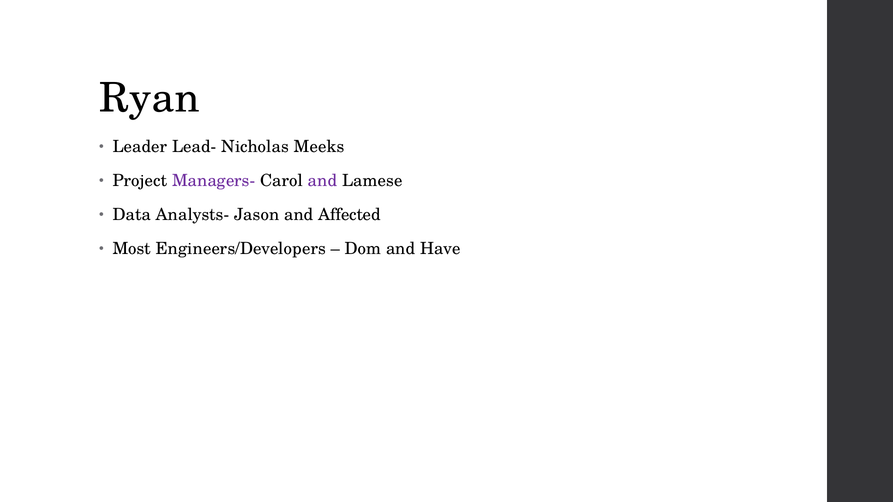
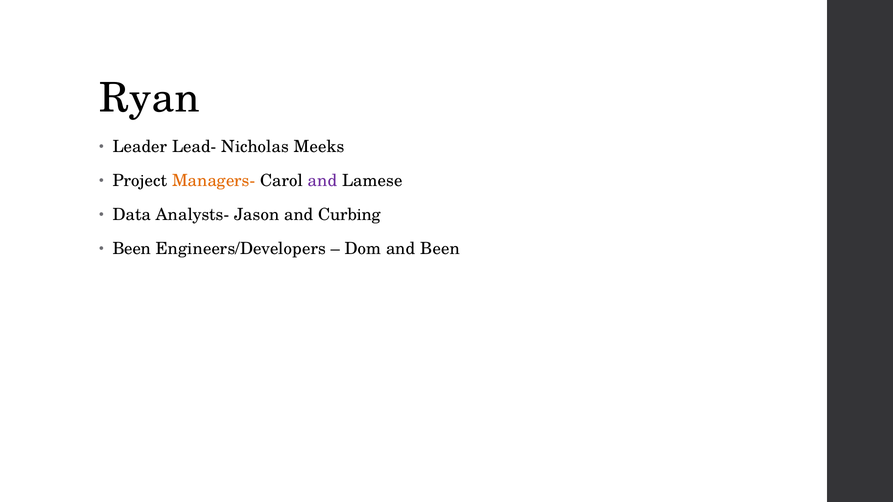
Managers- colour: purple -> orange
Affected: Affected -> Curbing
Most at (132, 249): Most -> Been
and Have: Have -> Been
